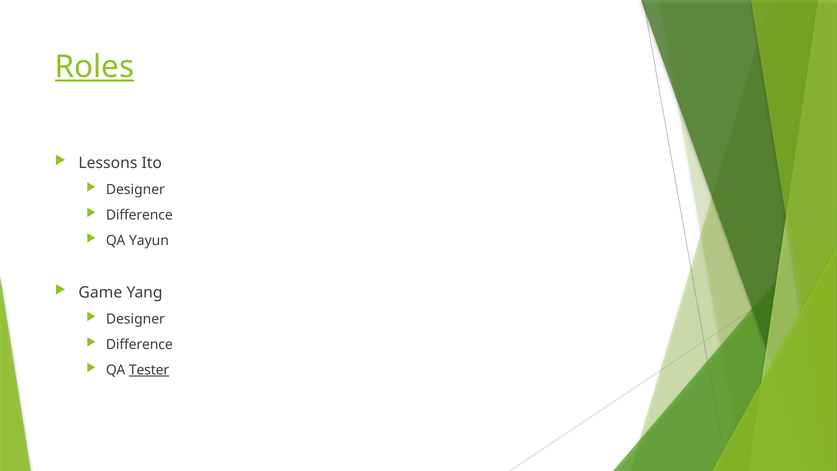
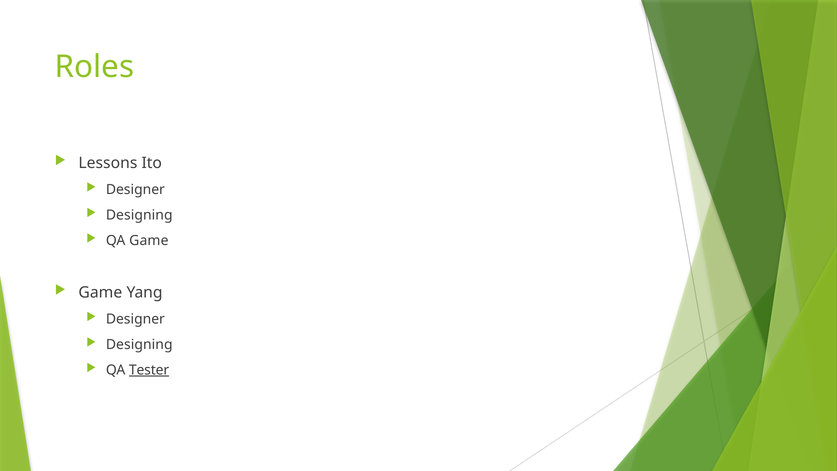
Roles underline: present -> none
Difference at (139, 215): Difference -> Designing
QA Yayun: Yayun -> Game
Difference at (139, 344): Difference -> Designing
